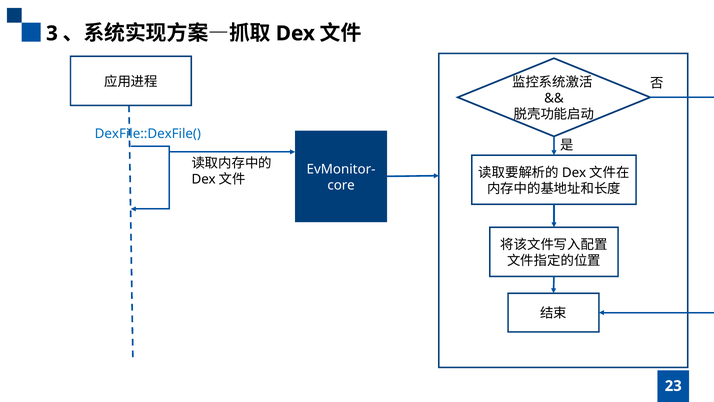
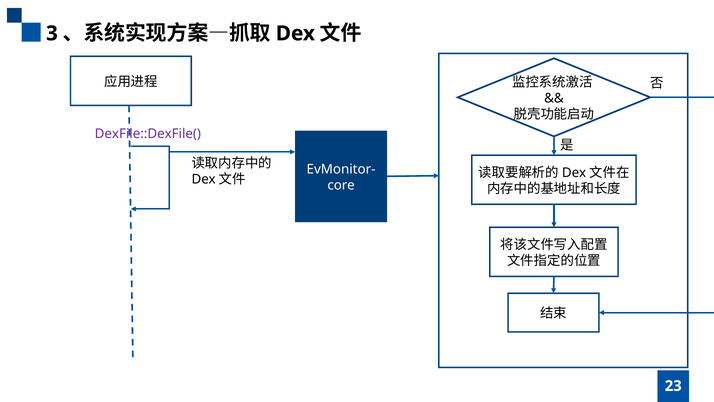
DexFile::DexFile( colour: blue -> purple
